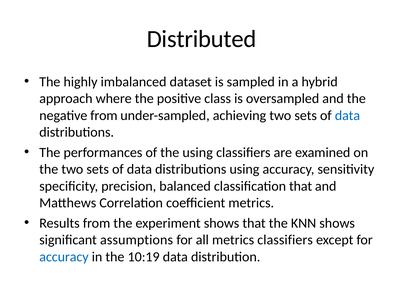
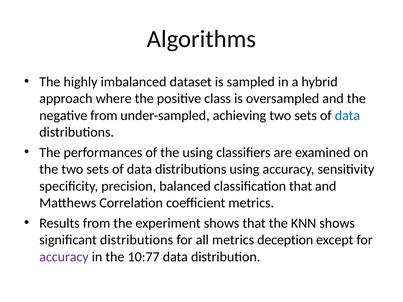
Distributed: Distributed -> Algorithms
significant assumptions: assumptions -> distributions
metrics classifiers: classifiers -> deception
accuracy at (64, 257) colour: blue -> purple
10:19: 10:19 -> 10:77
